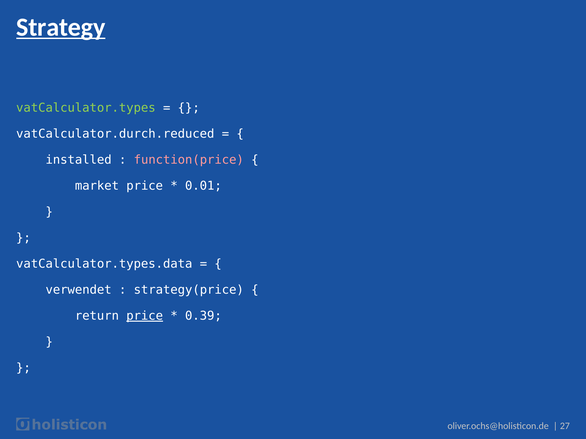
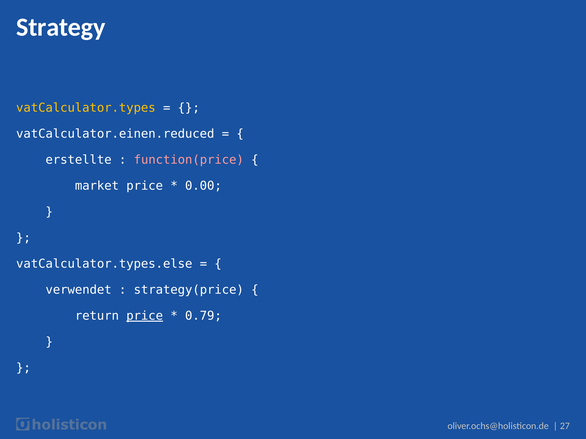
Strategy underline: present -> none
vatCalculator.types colour: light green -> yellow
vatCalculator.durch.reduced: vatCalculator.durch.reduced -> vatCalculator.einen.reduced
installed: installed -> erstellte
0.01: 0.01 -> 0.00
vatCalculator.types.data: vatCalculator.types.data -> vatCalculator.types.else
0.39: 0.39 -> 0.79
